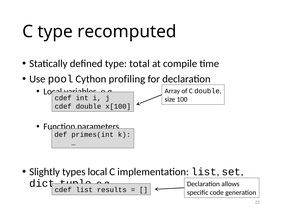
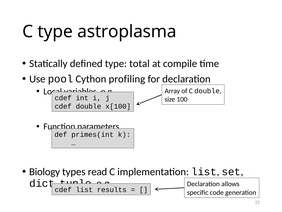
recomputed: recomputed -> astroplasma
Slightly: Slightly -> Biology
types local: local -> read
